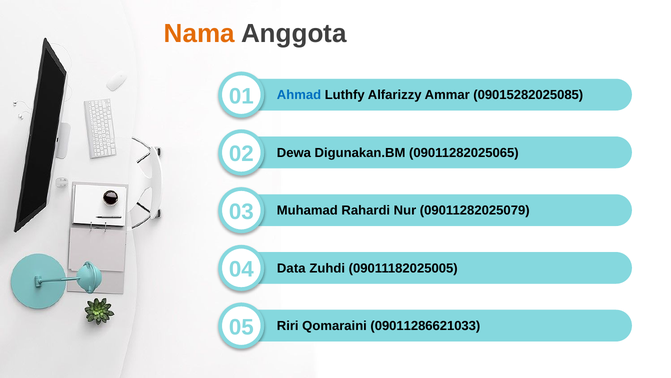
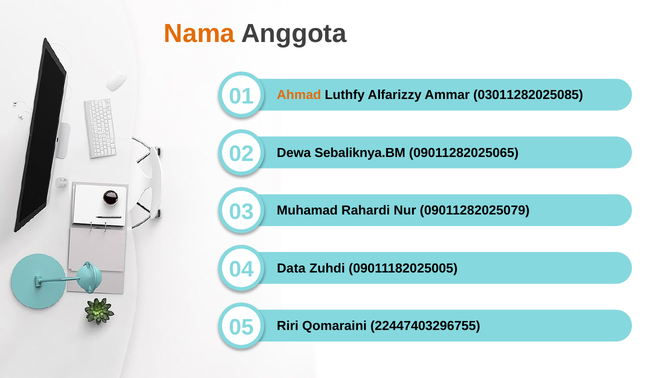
Ahmad colour: blue -> orange
09015282025085: 09015282025085 -> 03011282025085
Digunakan.BM: Digunakan.BM -> Sebaliknya.BM
09011286621033: 09011286621033 -> 22447403296755
